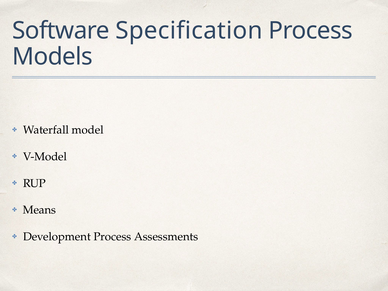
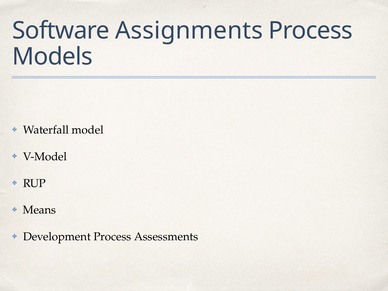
Specification: Specification -> Assignments
